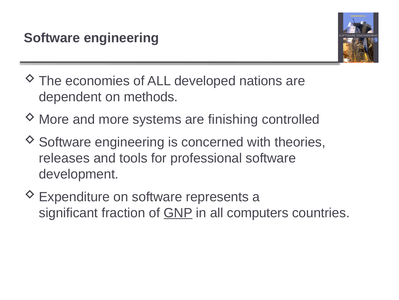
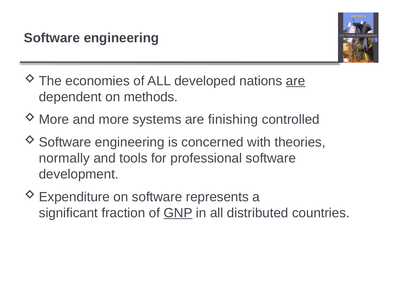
are at (296, 81) underline: none -> present
releases: releases -> normally
computers: computers -> distributed
